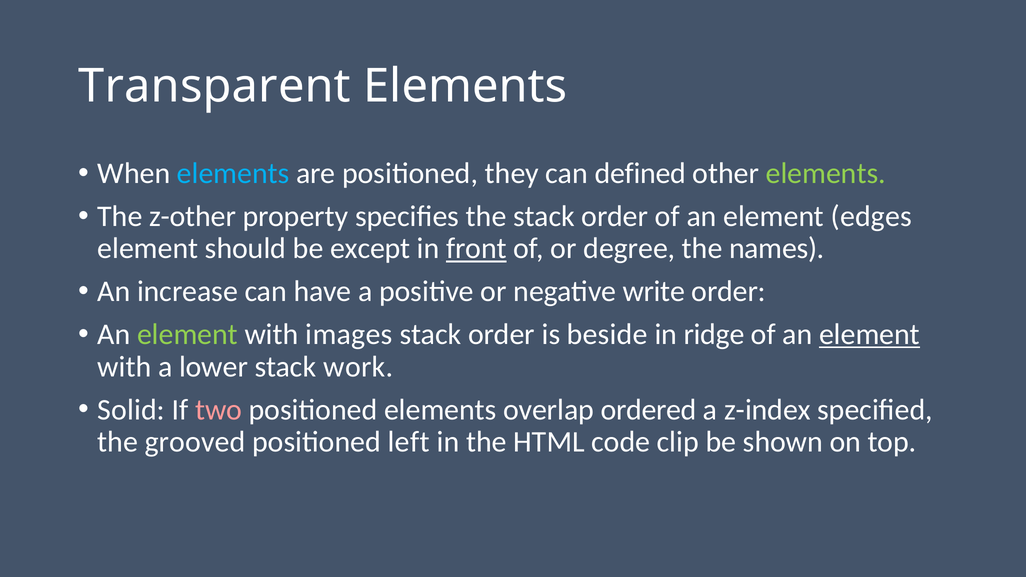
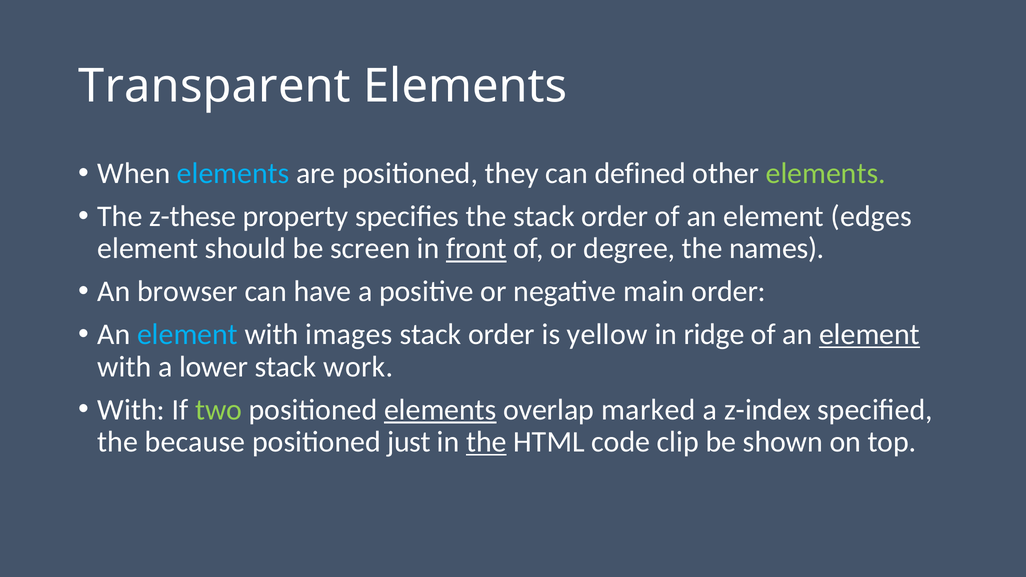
z-other: z-other -> z-these
except: except -> screen
increase: increase -> browser
write: write -> main
element at (187, 335) colour: light green -> light blue
beside: beside -> yellow
Solid at (131, 410): Solid -> With
two colour: pink -> light green
elements at (440, 410) underline: none -> present
ordered: ordered -> marked
grooved: grooved -> because
left: left -> just
the at (486, 442) underline: none -> present
